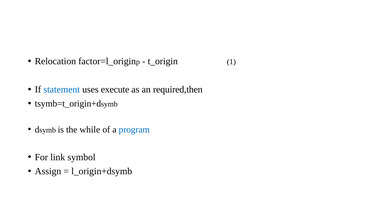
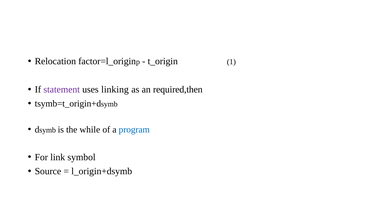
statement colour: blue -> purple
execute: execute -> linking
Assign: Assign -> Source
